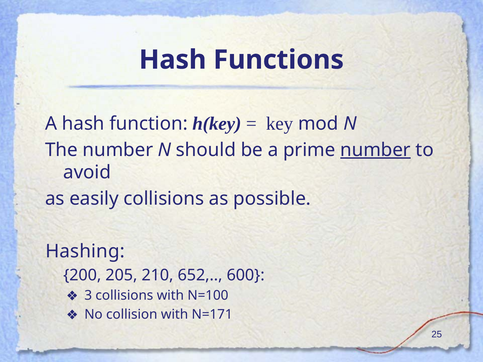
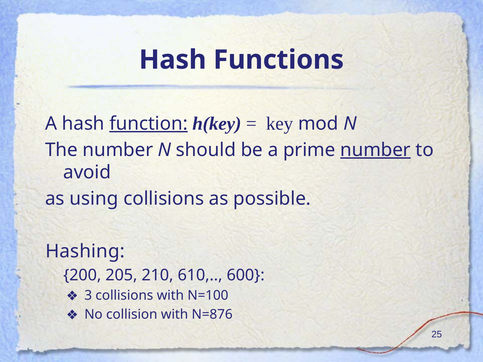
function underline: none -> present
easily: easily -> using
652: 652 -> 610
N=171: N=171 -> N=876
